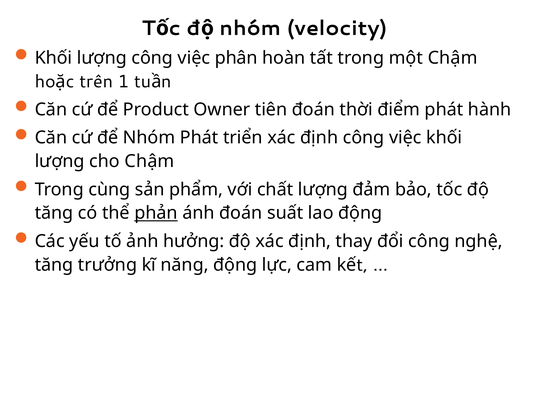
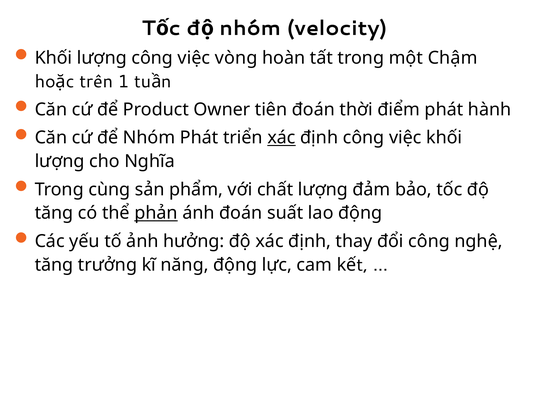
phân: phân -> vòng
xác at (282, 138) underline: none -> present
cho Chậm: Chậm -> Nghĩa
